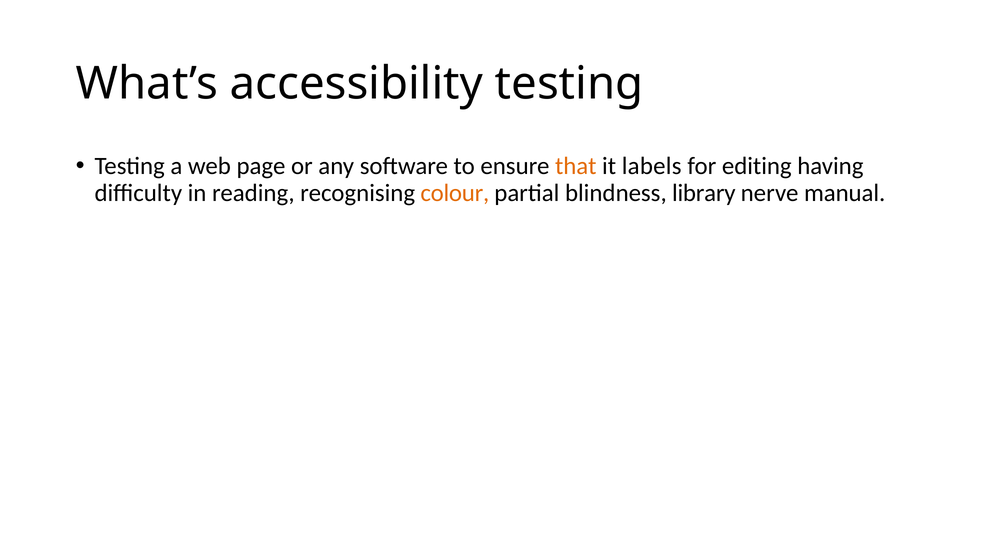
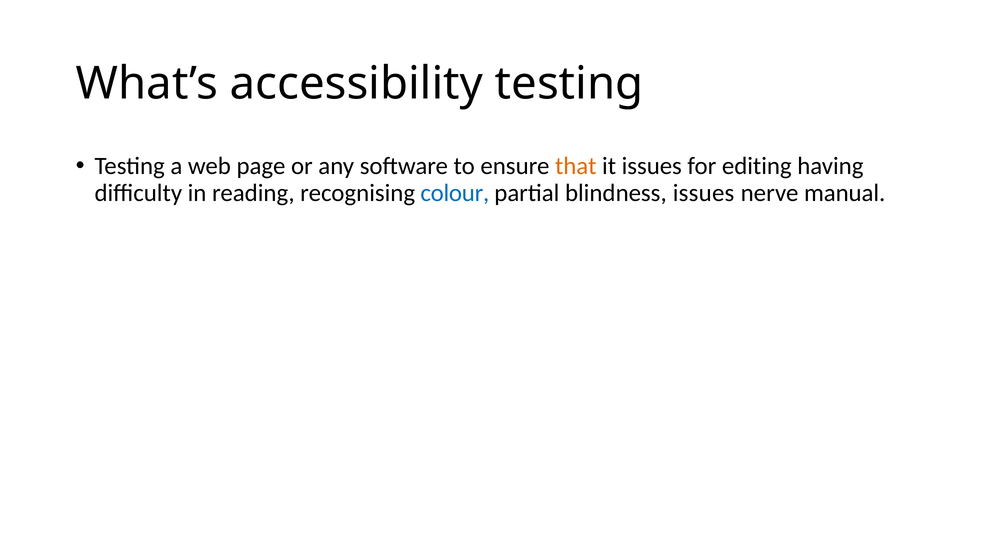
it labels: labels -> issues
colour colour: orange -> blue
blindness library: library -> issues
